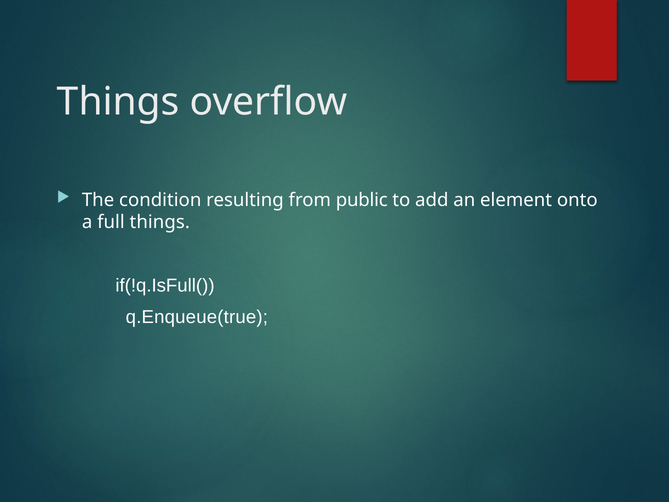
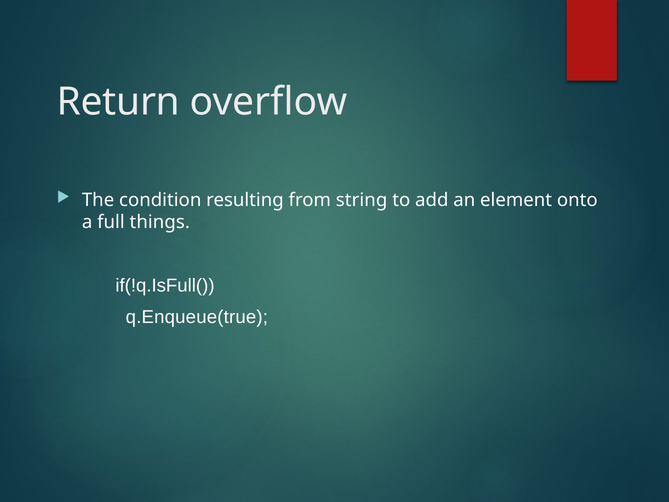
Things at (118, 102): Things -> Return
public: public -> string
